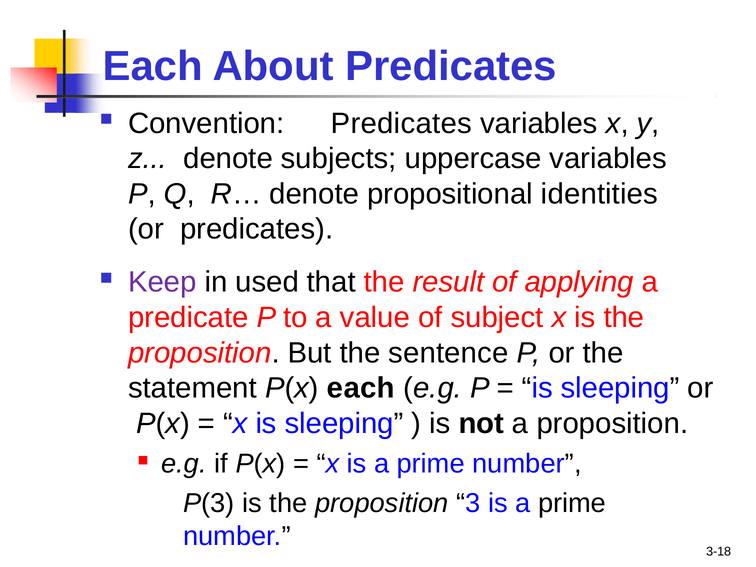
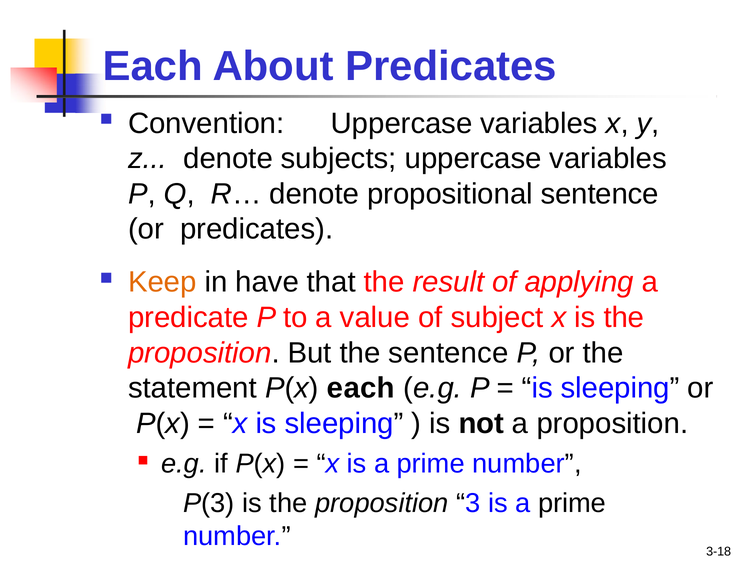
Convention Predicates: Predicates -> Uppercase
propositional identities: identities -> sentence
Keep colour: purple -> orange
used: used -> have
